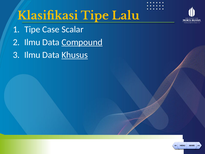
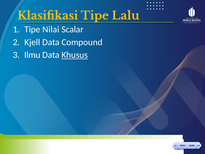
Case: Case -> Nilai
Ilmu at (32, 42): Ilmu -> Kjell
Compound underline: present -> none
